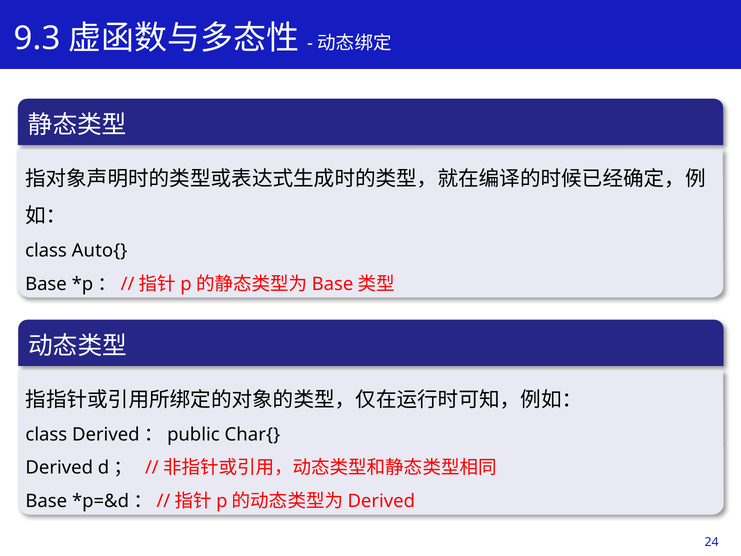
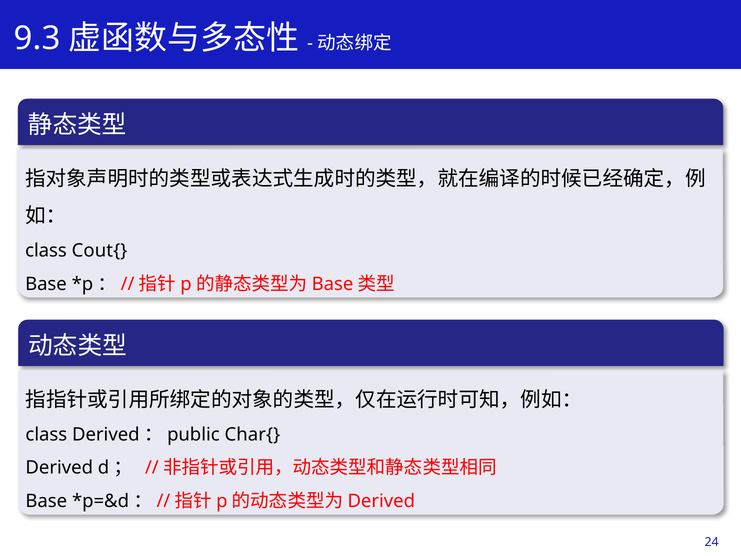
Auto{: Auto{ -> Cout{
